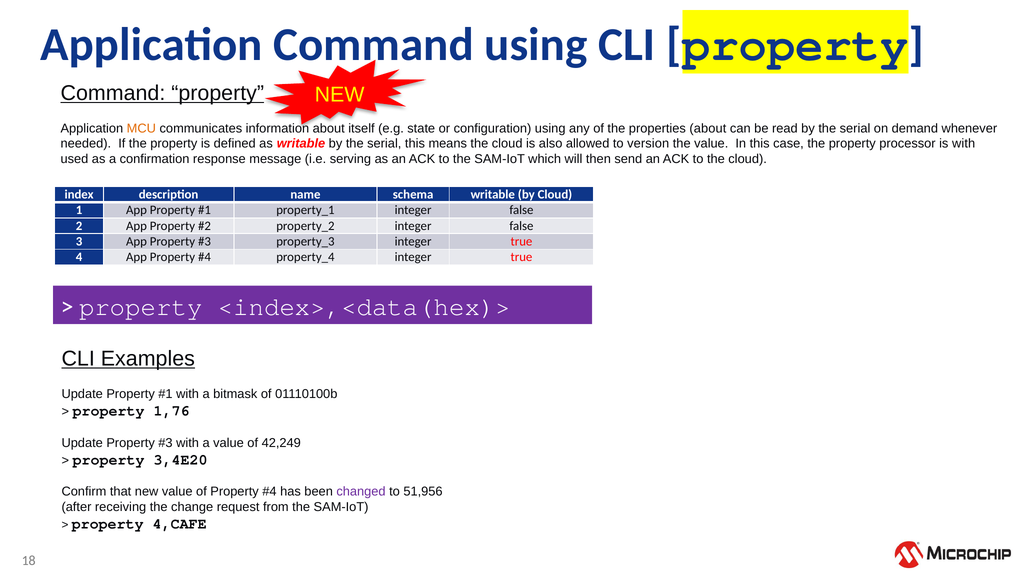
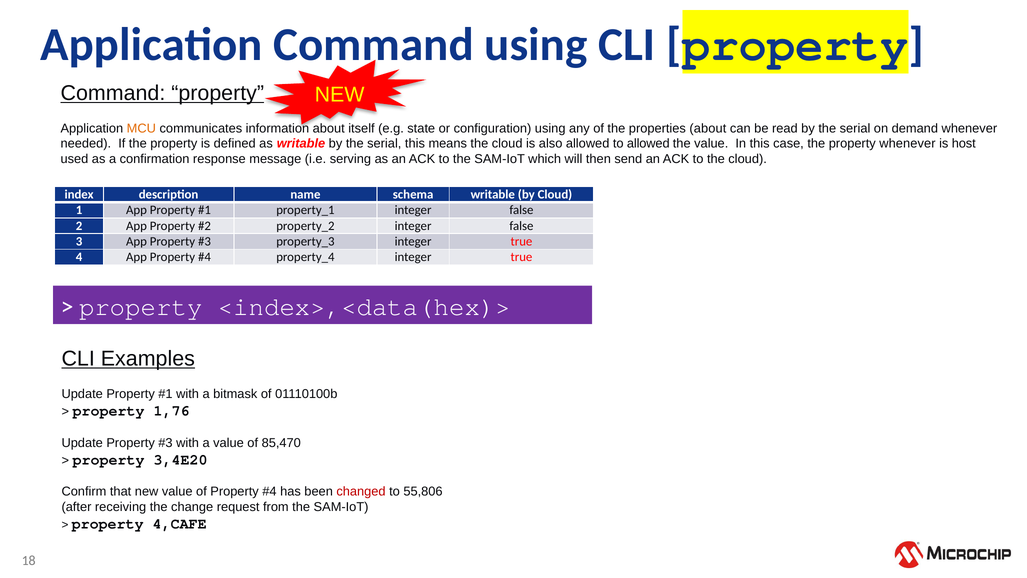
to version: version -> allowed
property processor: processor -> whenever
is with: with -> host
42,249: 42,249 -> 85,470
changed colour: purple -> red
51,956: 51,956 -> 55,806
